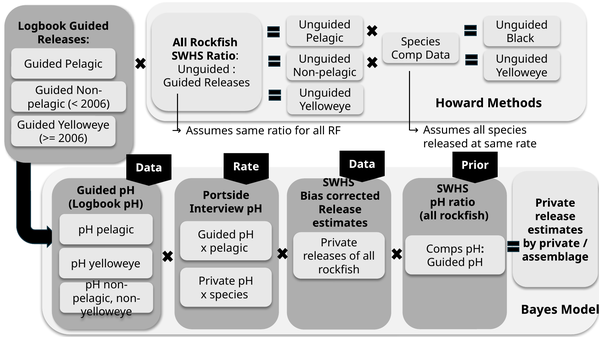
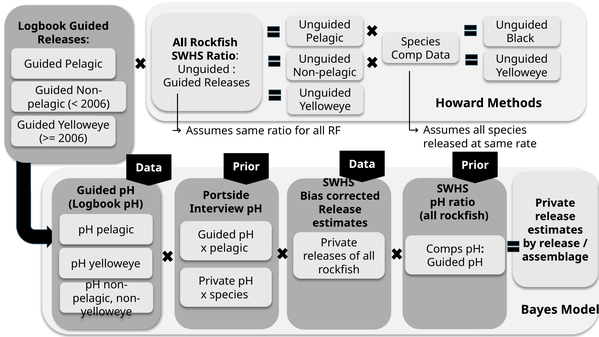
Data Rate: Rate -> Prior
by private: private -> release
